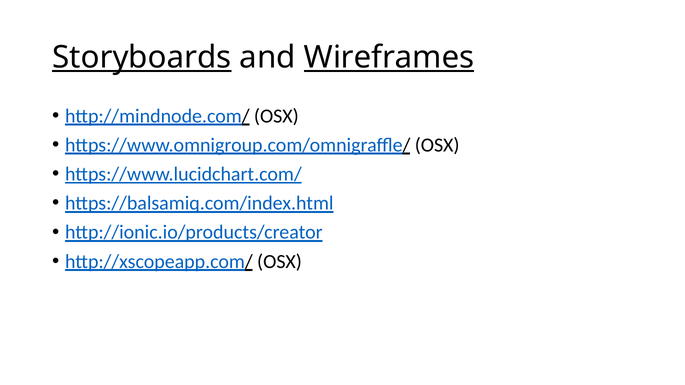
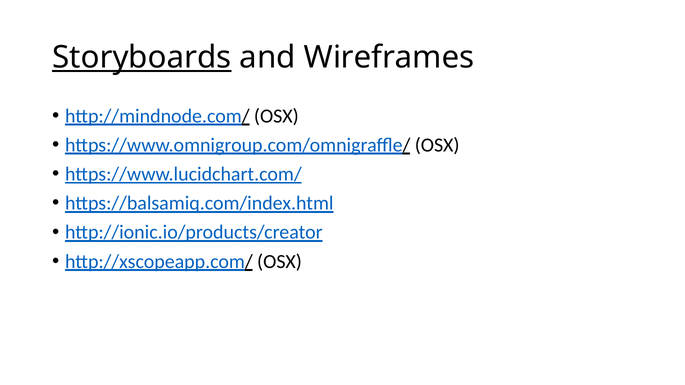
Wireframes underline: present -> none
